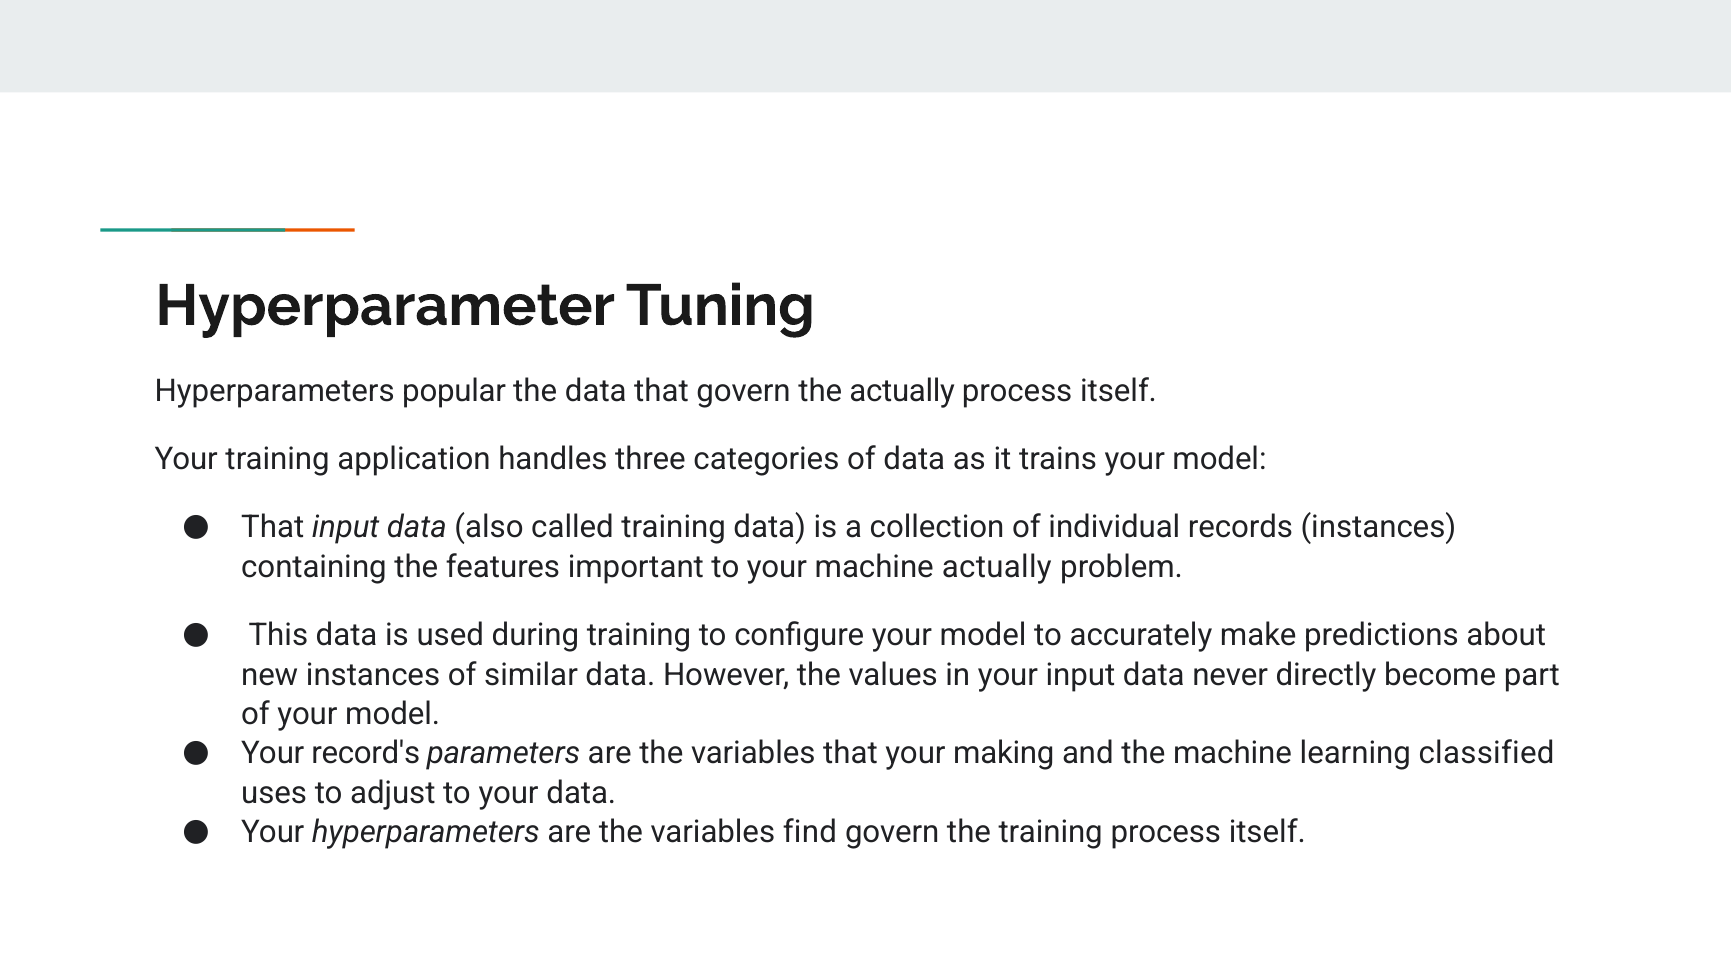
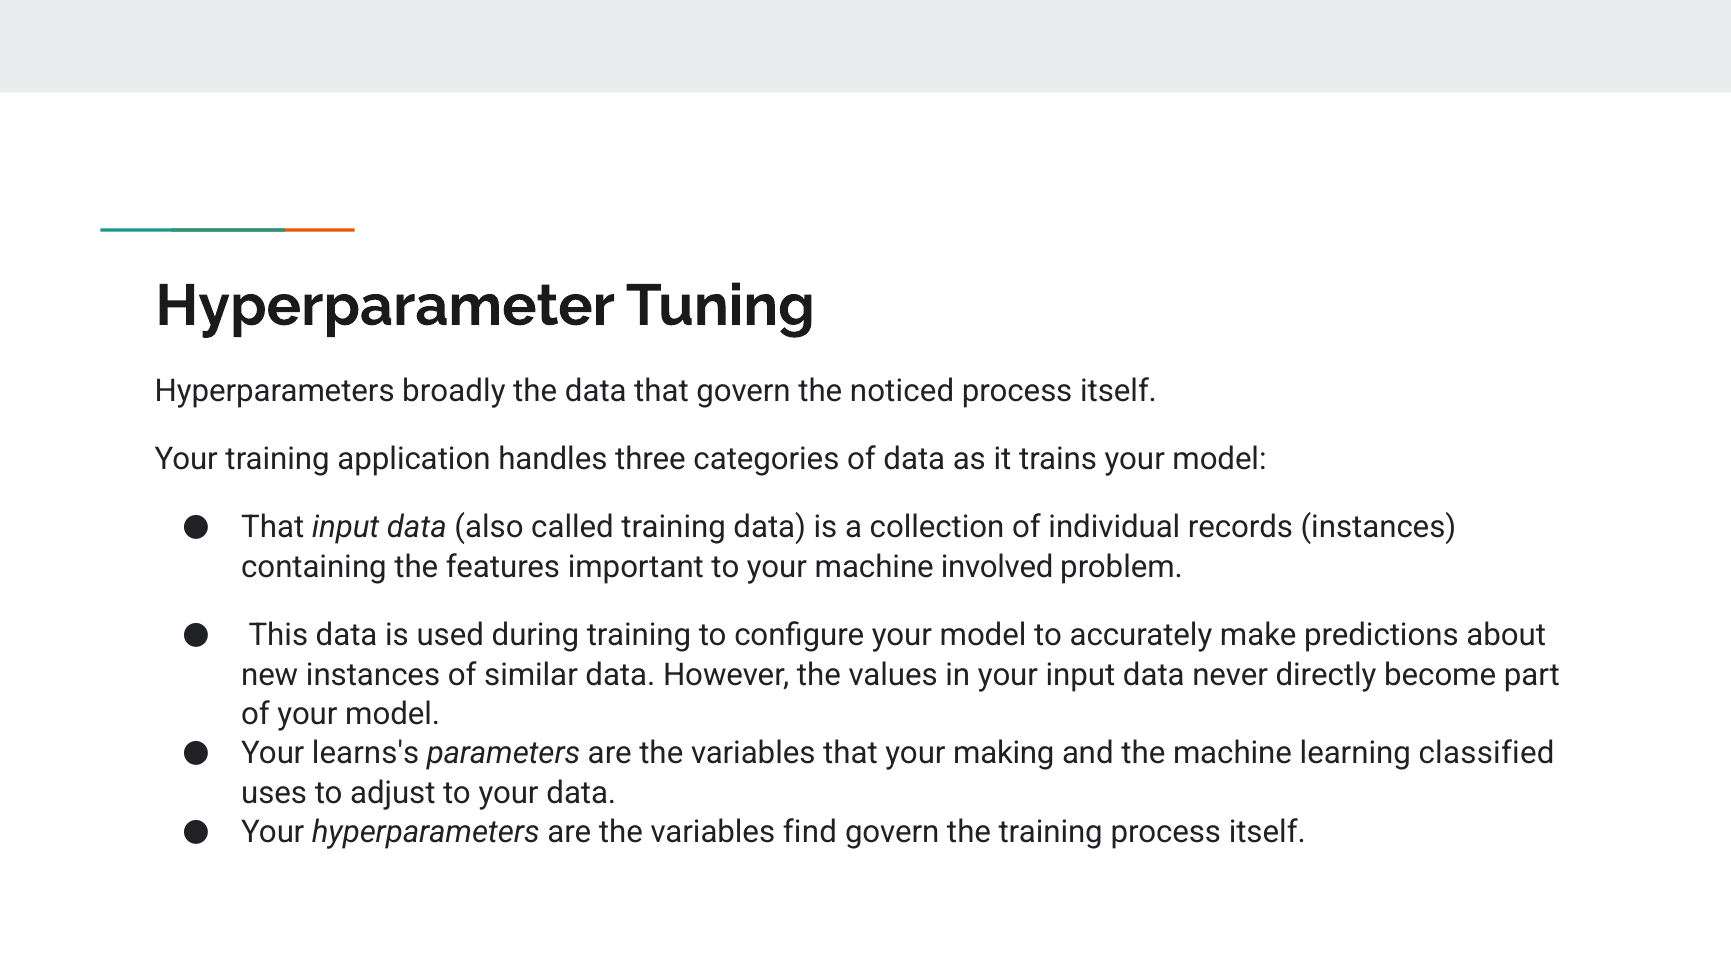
popular: popular -> broadly
the actually: actually -> noticed
machine actually: actually -> involved
record's: record's -> learns's
